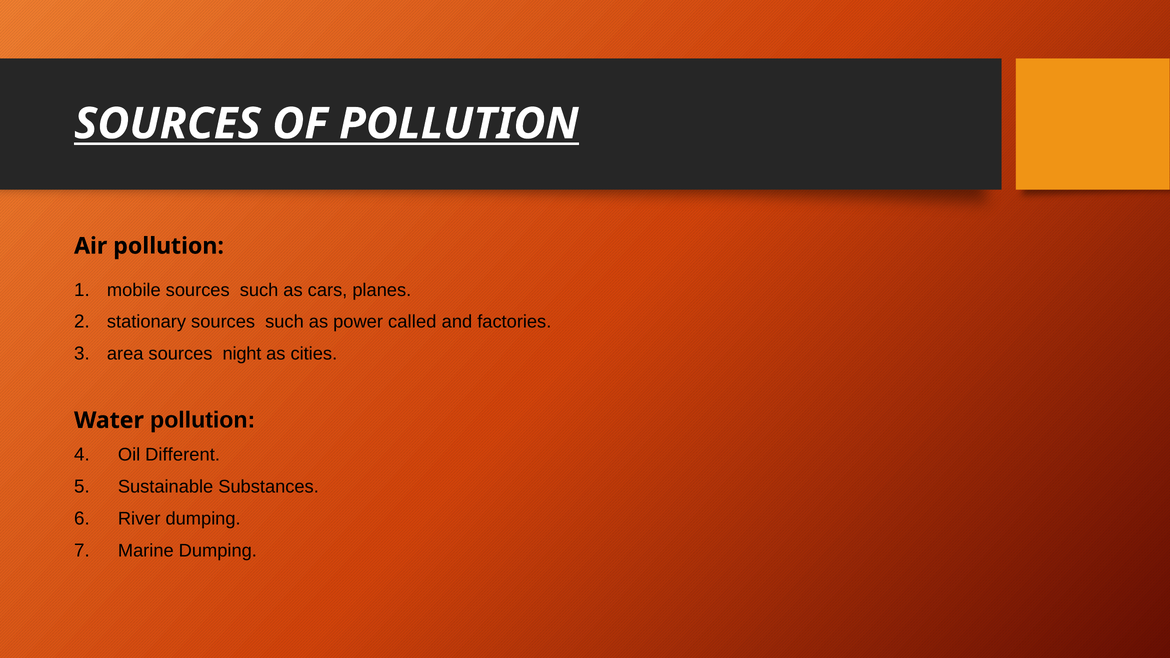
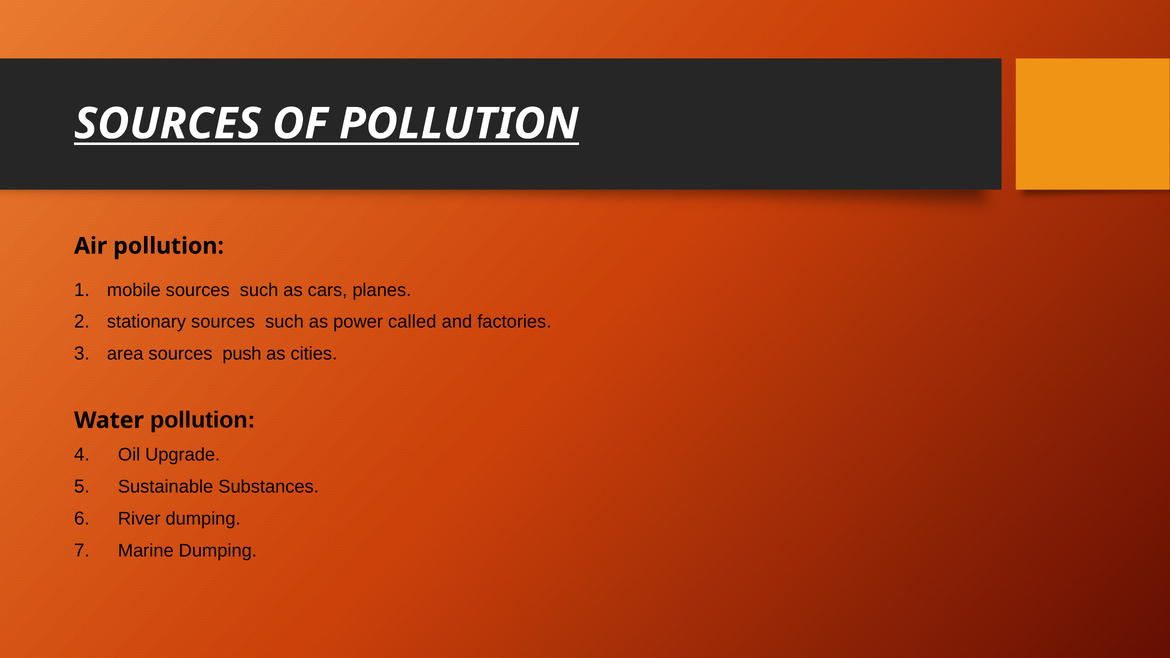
night: night -> push
Different: Different -> Upgrade
